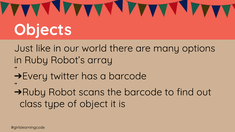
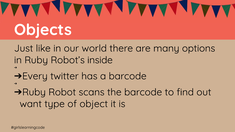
array: array -> inside
class: class -> want
